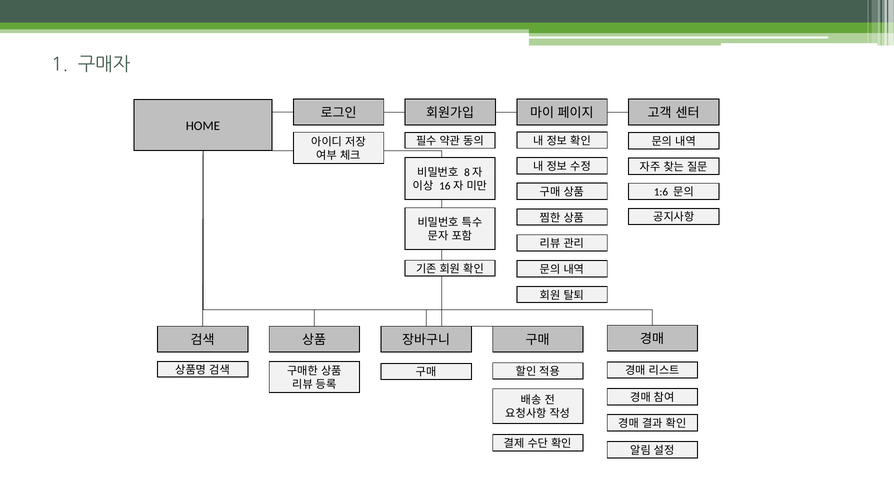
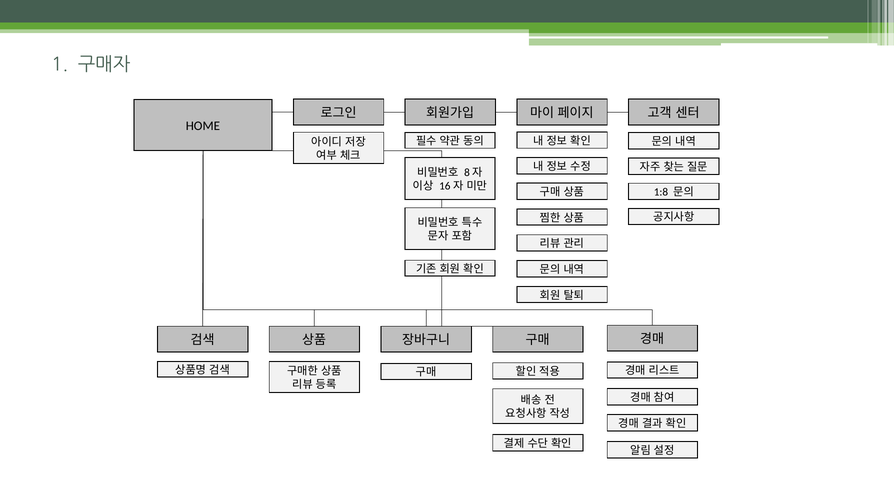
1:6: 1:6 -> 1:8
